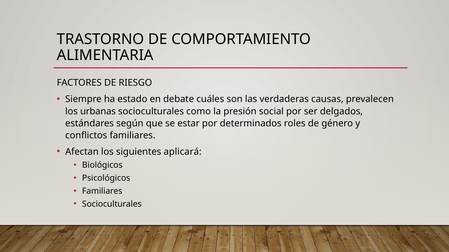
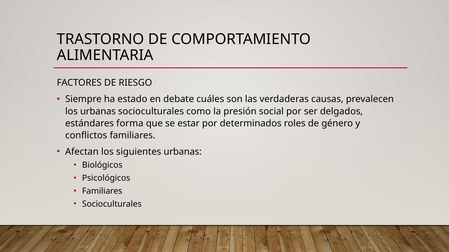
según: según -> forma
siguientes aplicará: aplicará -> urbanas
